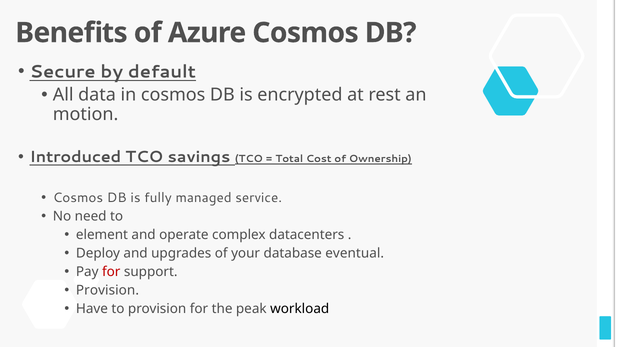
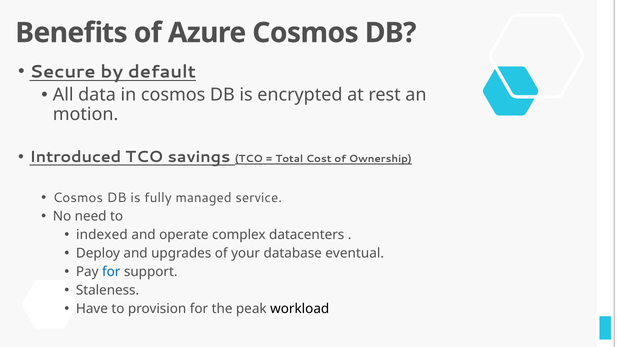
element: element -> indexed
for at (111, 272) colour: red -> blue
Provision at (108, 290): Provision -> Staleness
